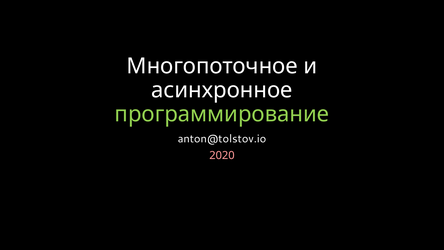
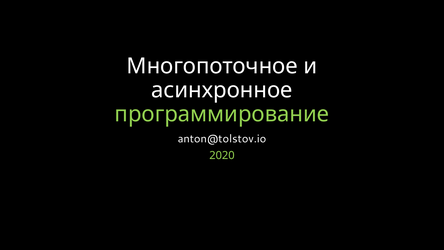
2020 colour: pink -> light green
